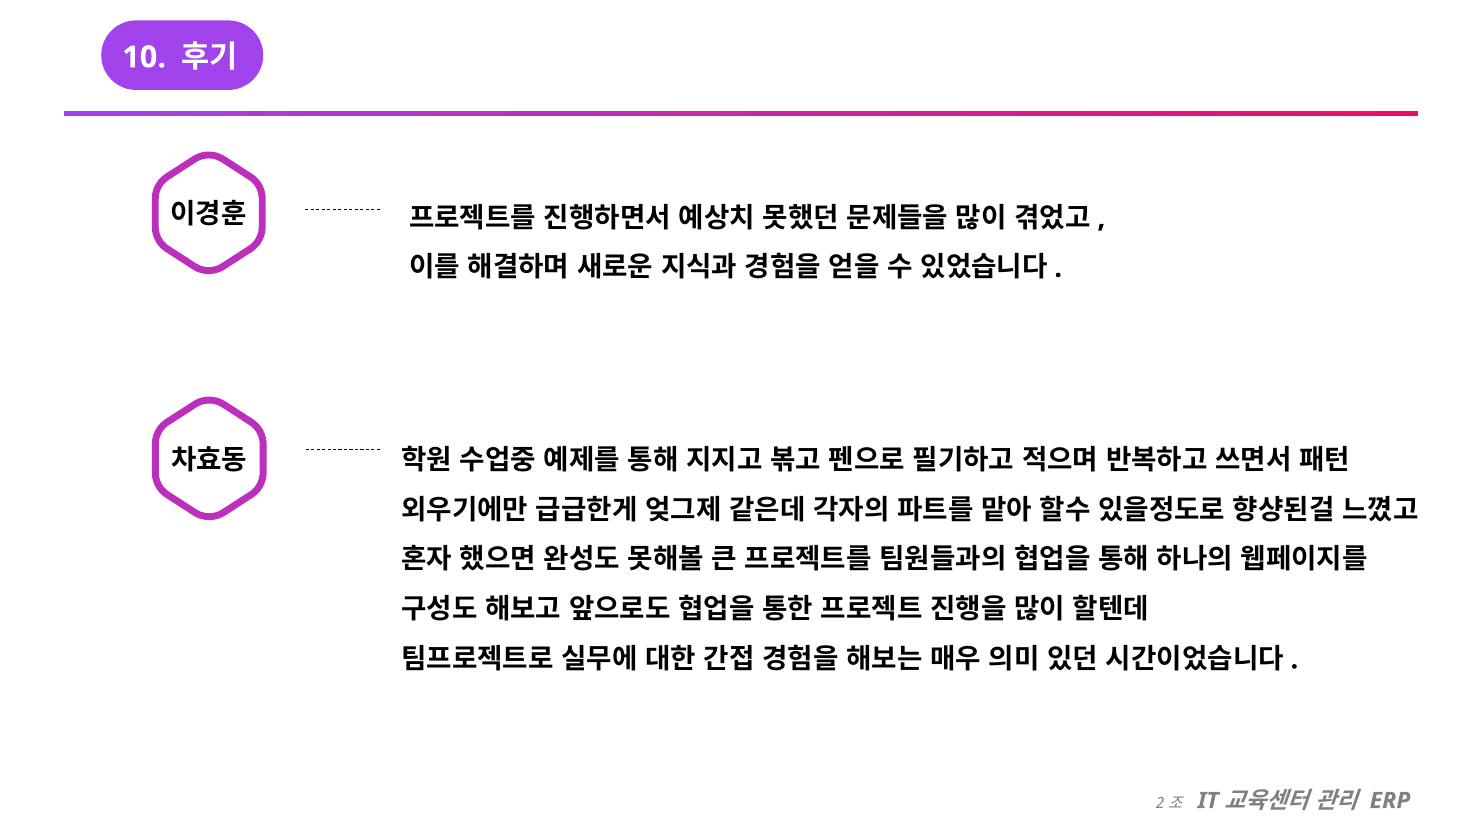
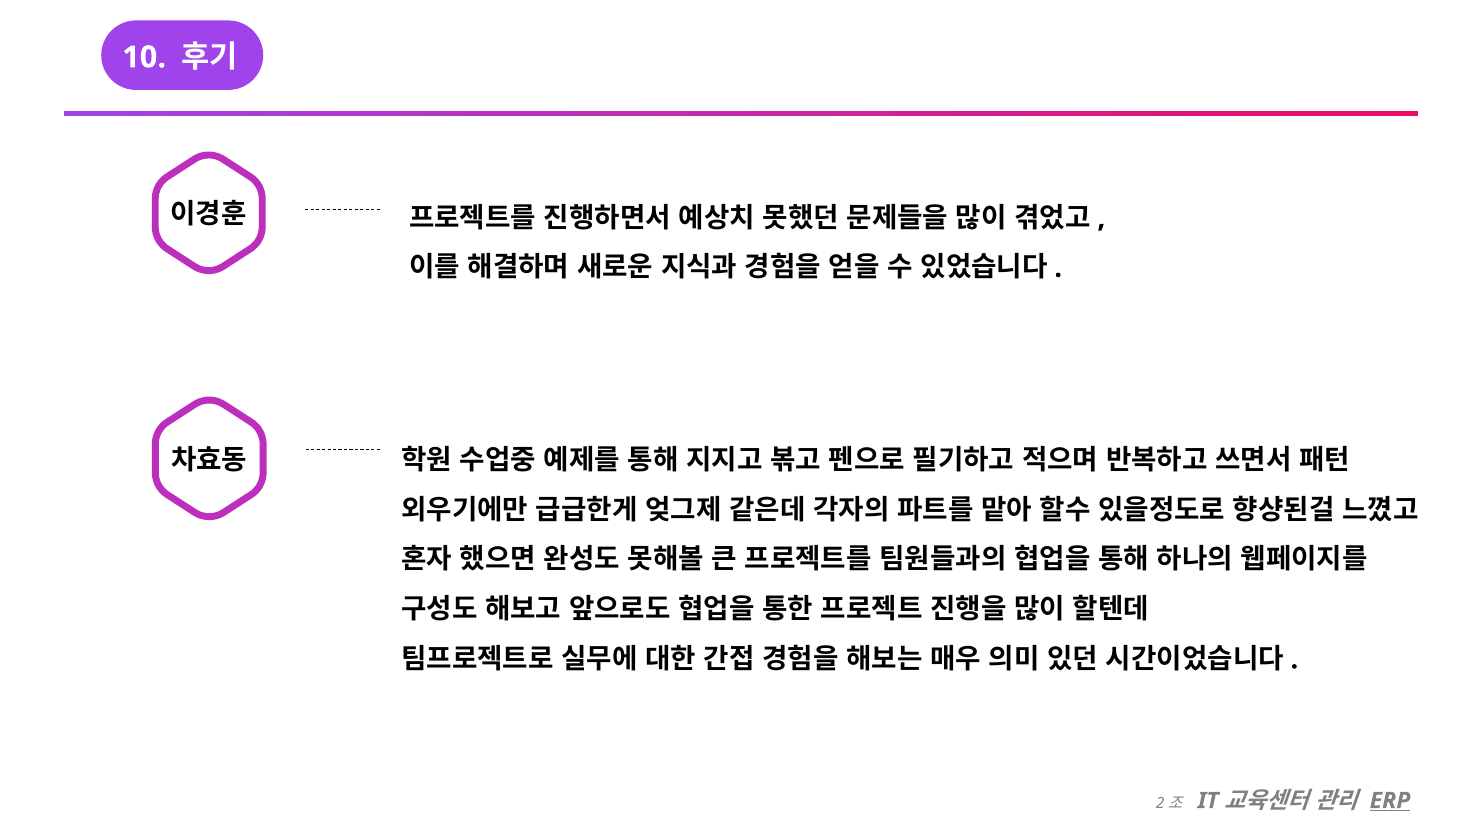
ERP underline: none -> present
